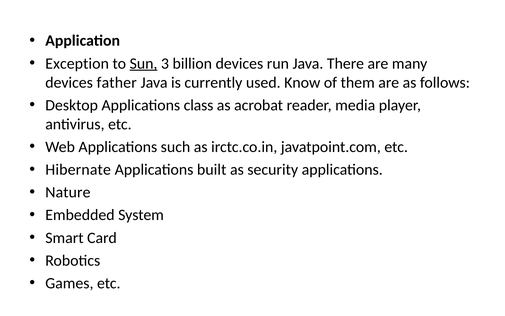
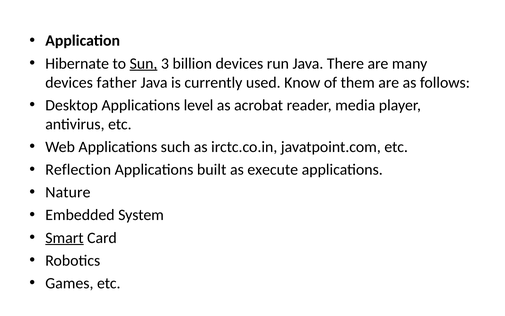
Exception: Exception -> Hibernate
class: class -> level
Hibernate: Hibernate -> Reflection
security: security -> execute
Smart underline: none -> present
